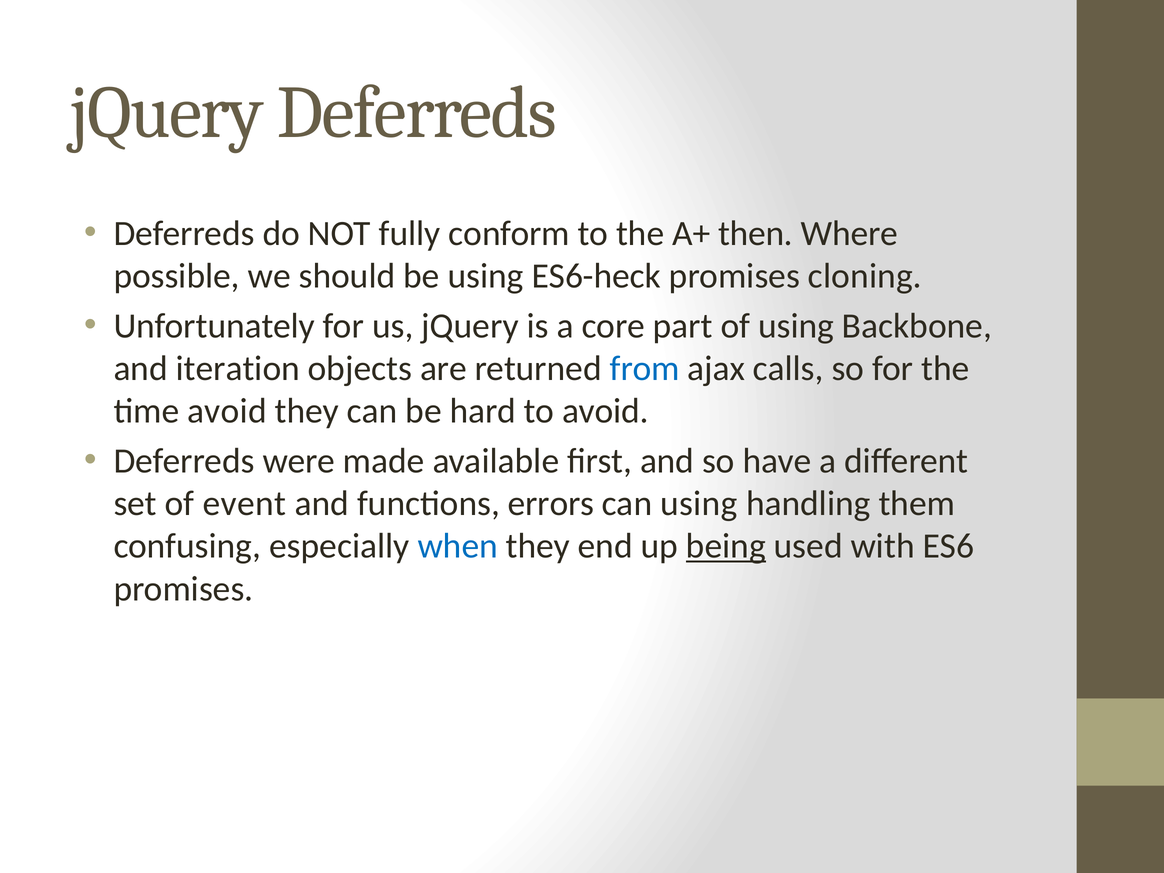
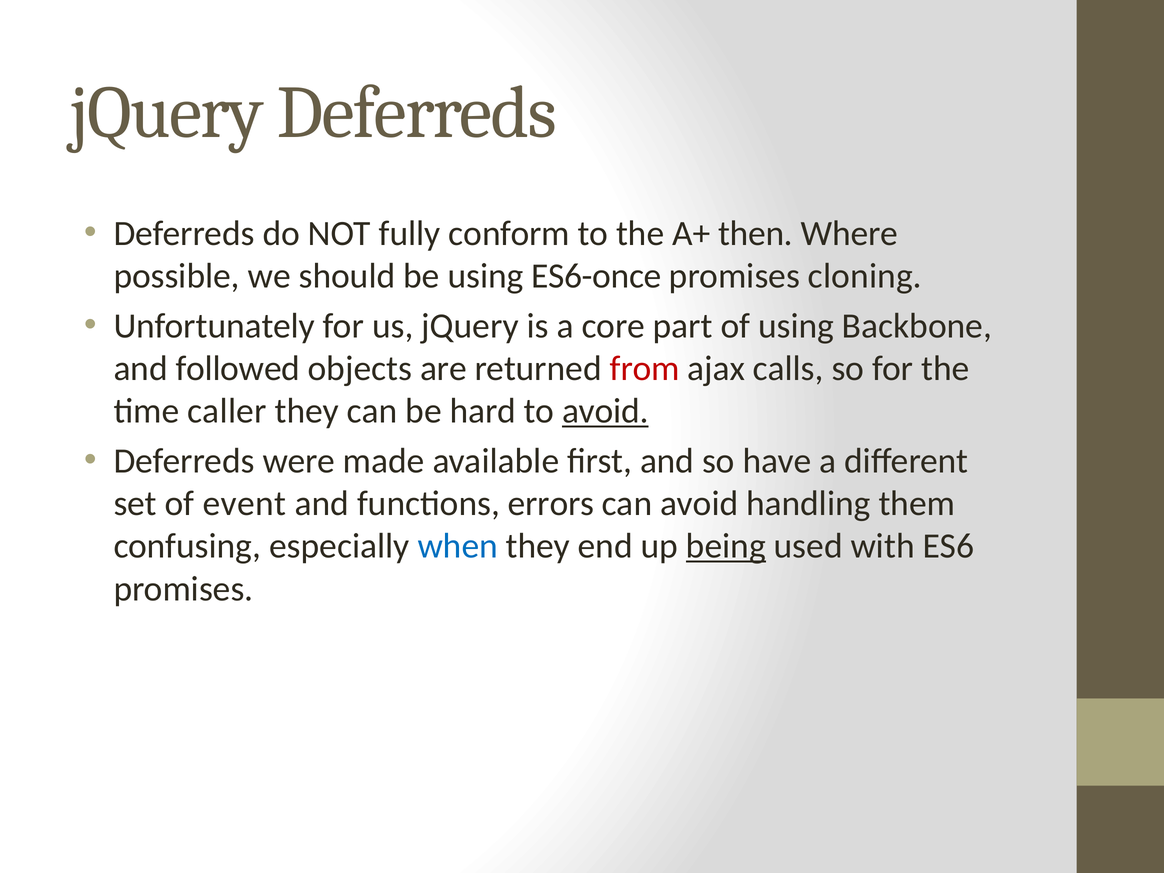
ES6-heck: ES6-heck -> ES6-once
iteration: iteration -> followed
from colour: blue -> red
time avoid: avoid -> caller
avoid at (605, 411) underline: none -> present
can using: using -> avoid
